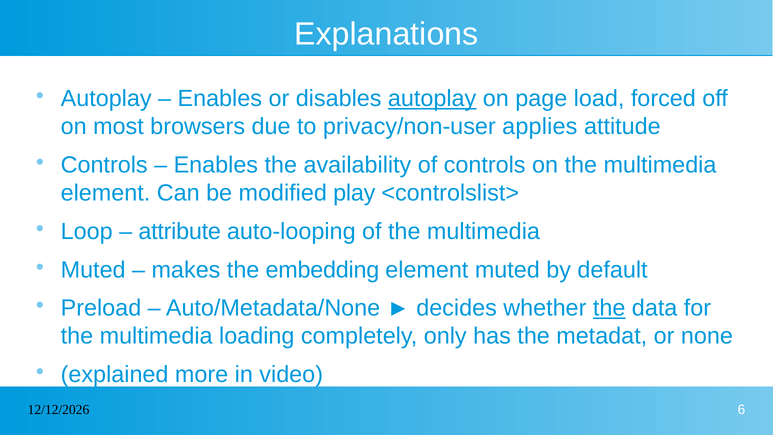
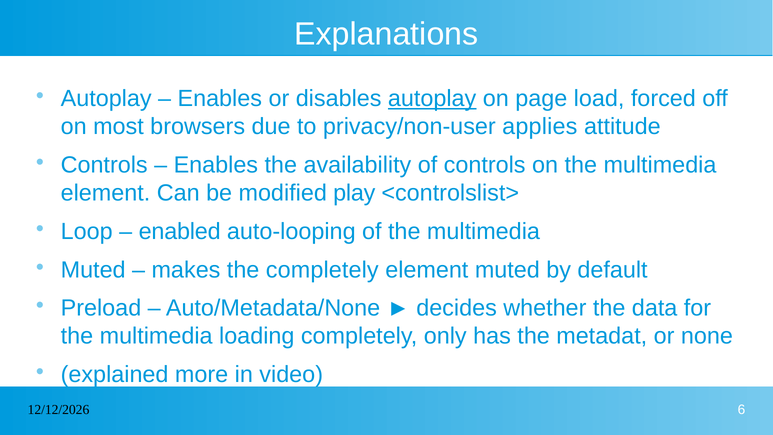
attribute: attribute -> enabled
the embedding: embedding -> completely
the at (609, 308) underline: present -> none
